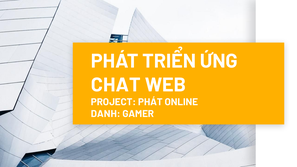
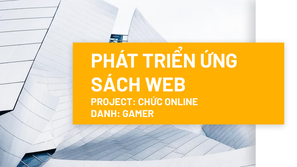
CHAT: CHAT -> SÁCH
PROJECT PHÁT: PHÁT -> CHỨC
